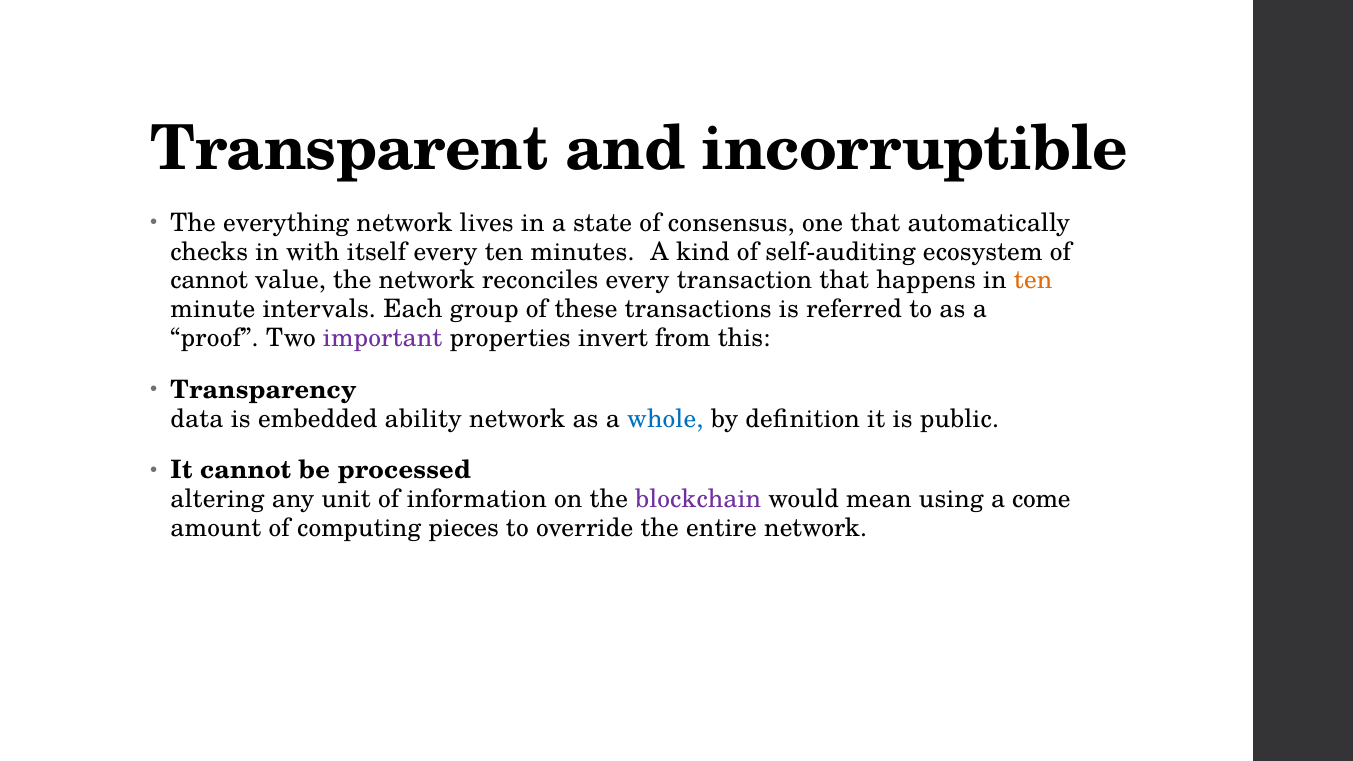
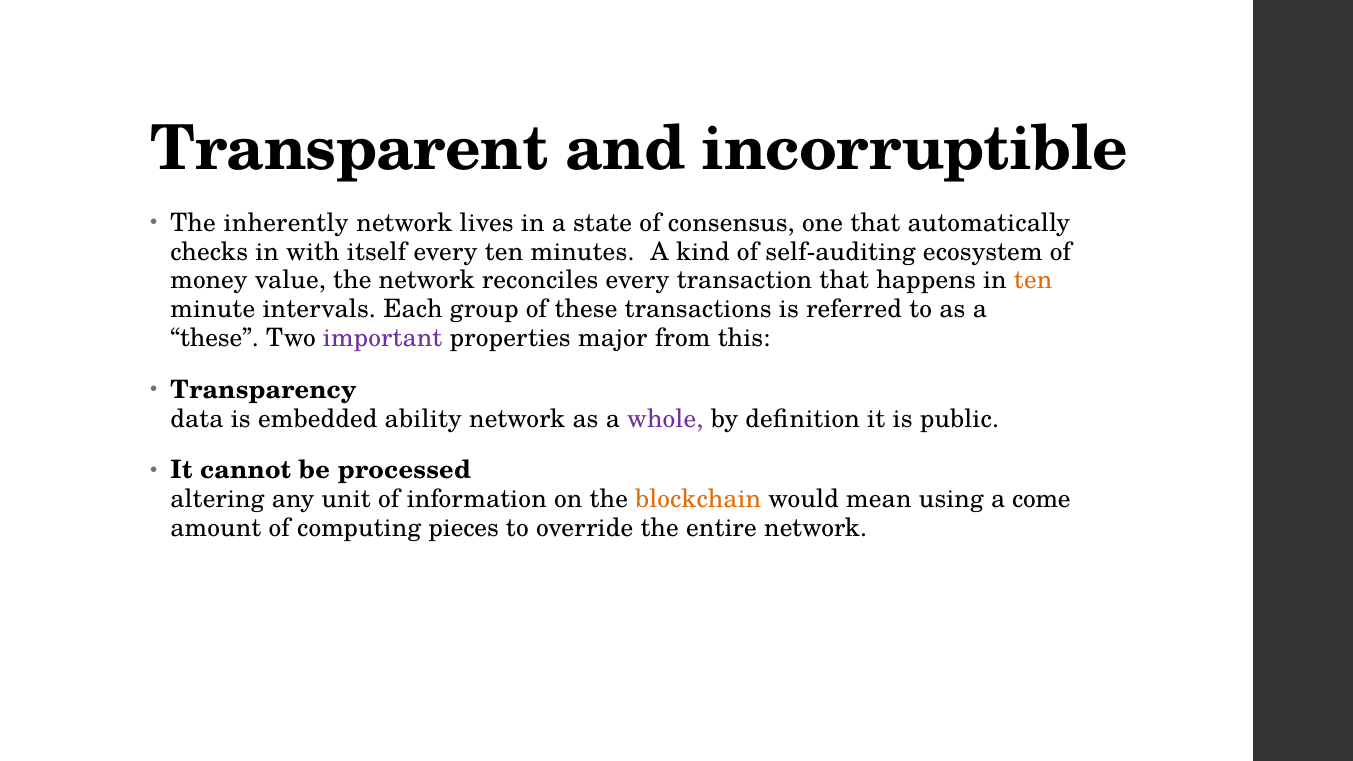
everything: everything -> inherently
cannot at (209, 281): cannot -> money
proof at (215, 338): proof -> these
invert: invert -> major
whole colour: blue -> purple
blockchain colour: purple -> orange
